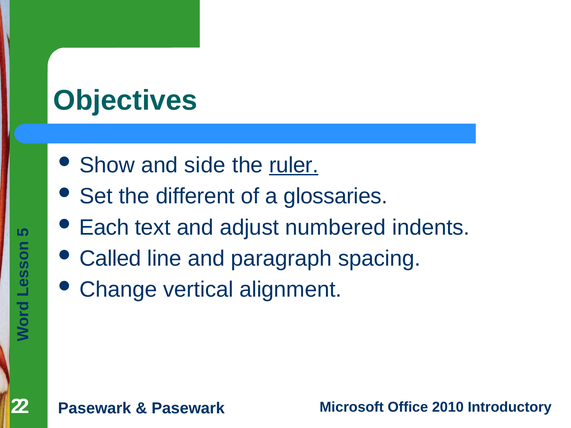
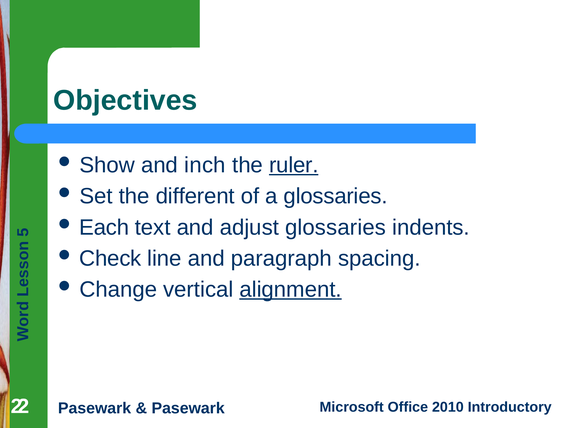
side: side -> inch
adjust numbered: numbered -> glossaries
Called: Called -> Check
alignment underline: none -> present
